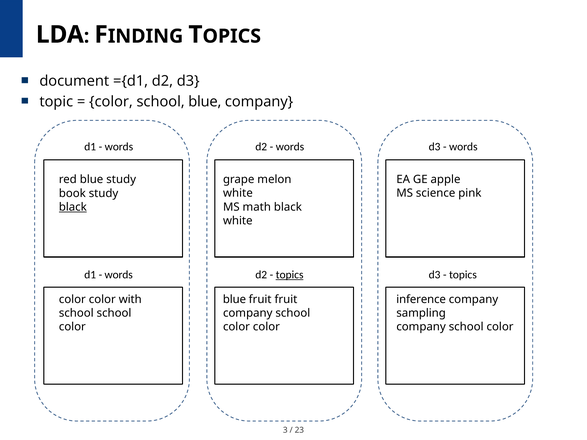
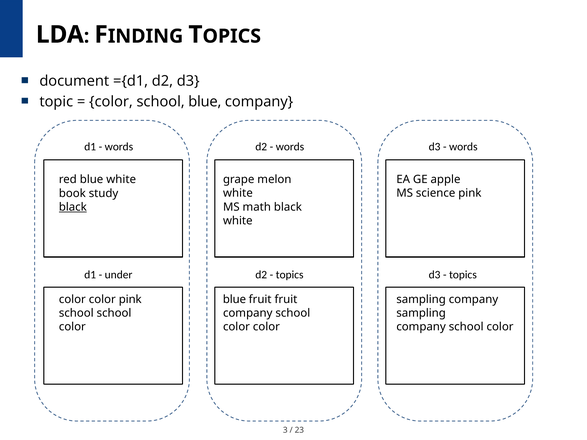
blue study: study -> white
words at (119, 275): words -> under
topics at (290, 275) underline: present -> none
color with: with -> pink
inference at (421, 300): inference -> sampling
